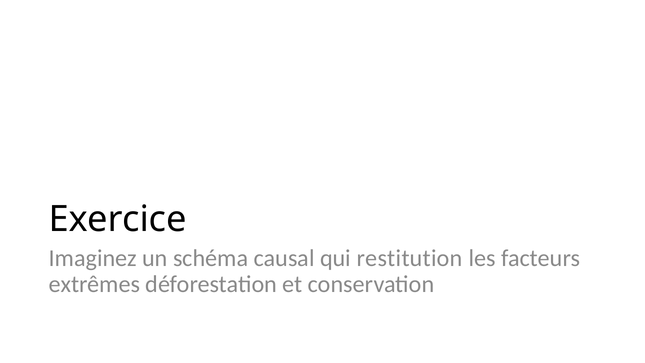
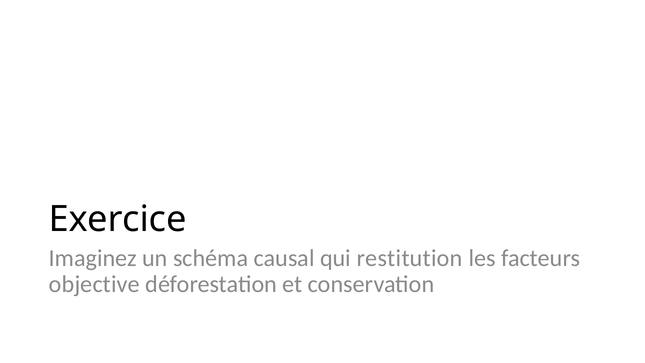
extrêmes: extrêmes -> objective
